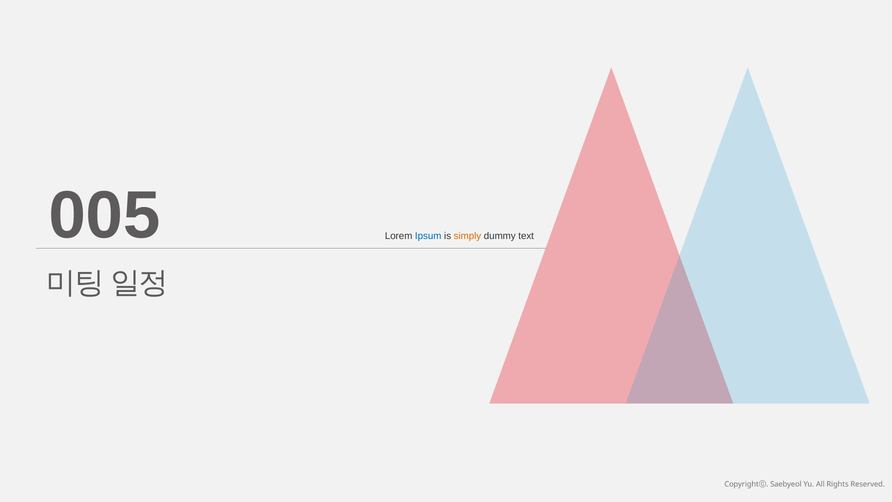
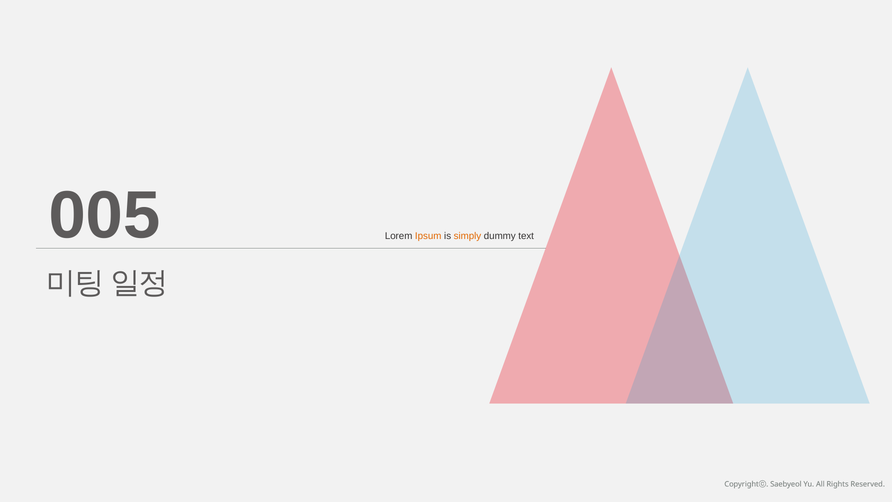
Ipsum colour: blue -> orange
